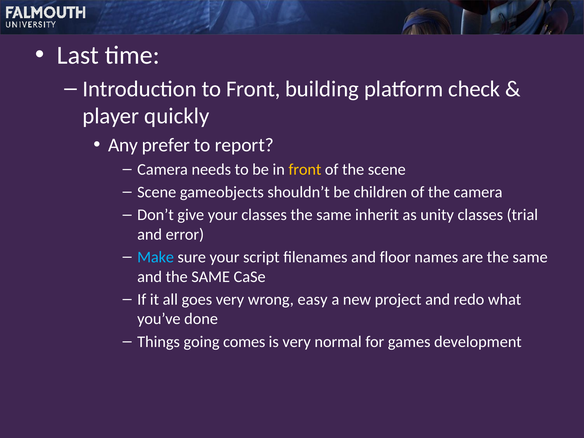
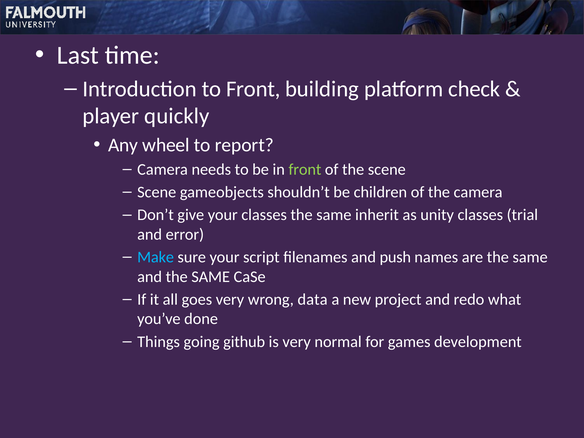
prefer: prefer -> wheel
front at (305, 169) colour: yellow -> light green
floor: floor -> push
easy: easy -> data
comes: comes -> github
